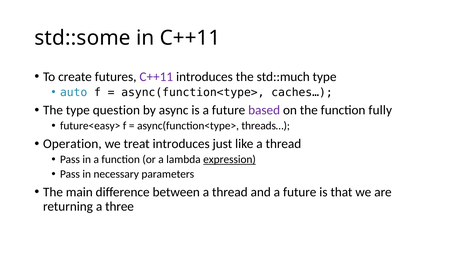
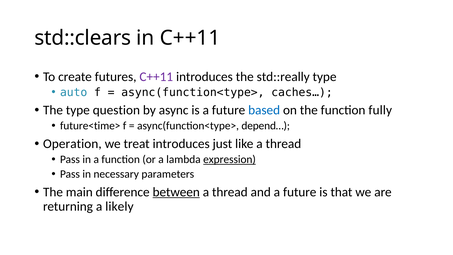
std::some: std::some -> std::clears
std::much: std::much -> std::really
based colour: purple -> blue
future<easy>: future<easy> -> future<time>
threads…: threads… -> depend…
between underline: none -> present
three: three -> likely
